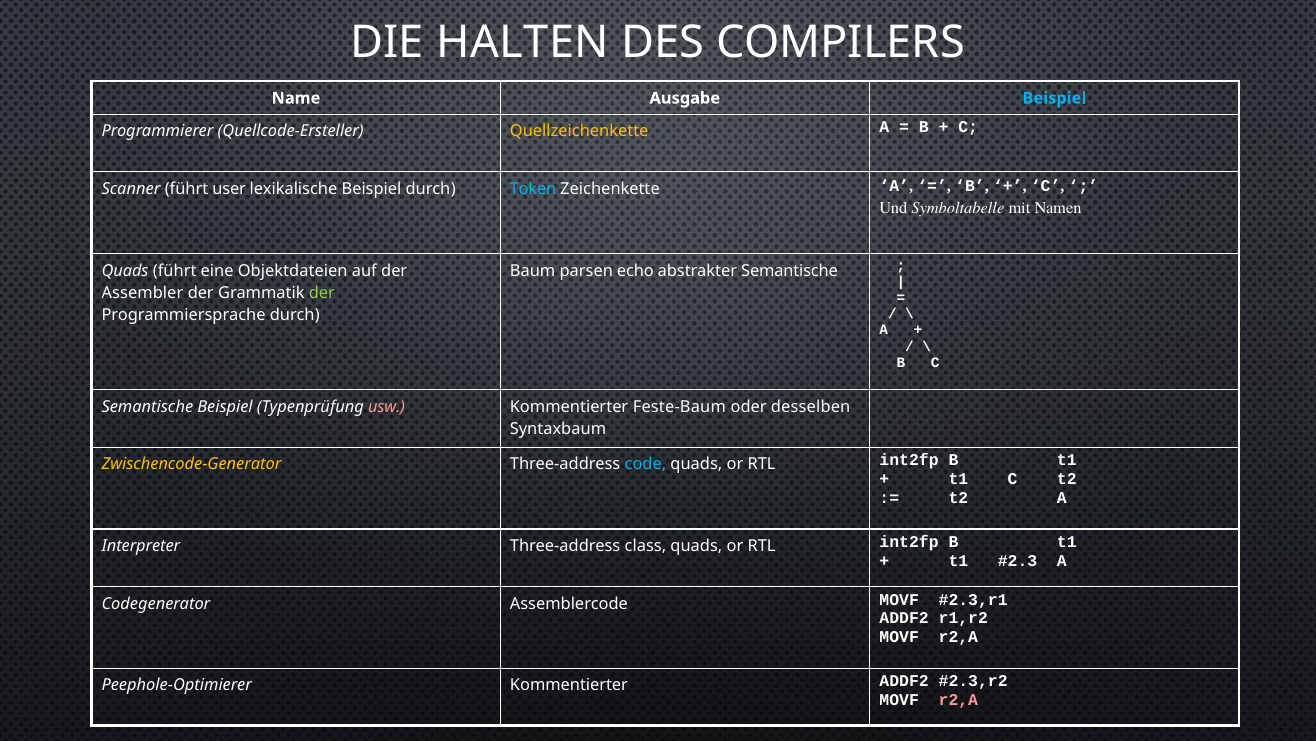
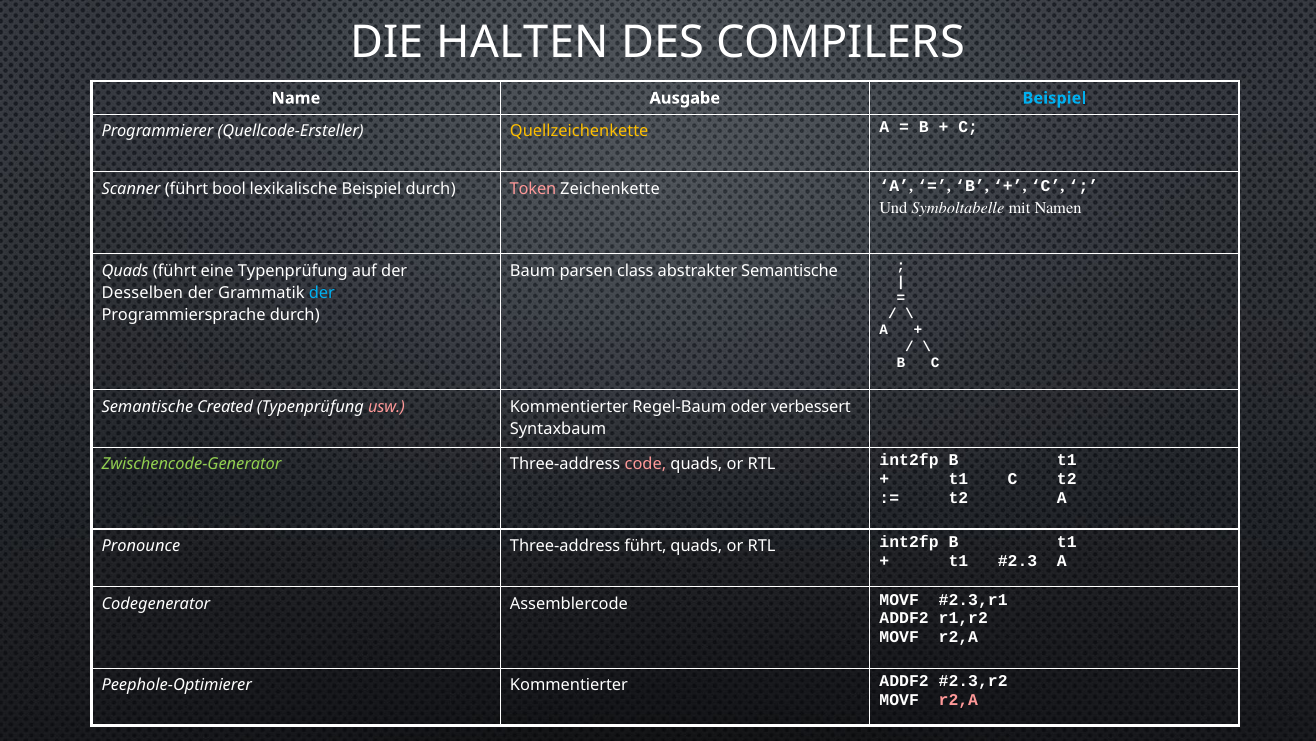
user: user -> bool
Token colour: light blue -> pink
eine Objektdateien: Objektdateien -> Typenprüfung
echo: echo -> class
Assembler: Assembler -> Desselben
der at (322, 293) colour: light green -> light blue
Semantische Beispiel: Beispiel -> Created
Feste-Baum: Feste-Baum -> Regel-Baum
desselben: desselben -> verbessert
Zwischencode-Generator colour: yellow -> light green
code colour: light blue -> pink
Interpreter: Interpreter -> Pronounce
Three-address class: class -> führt
